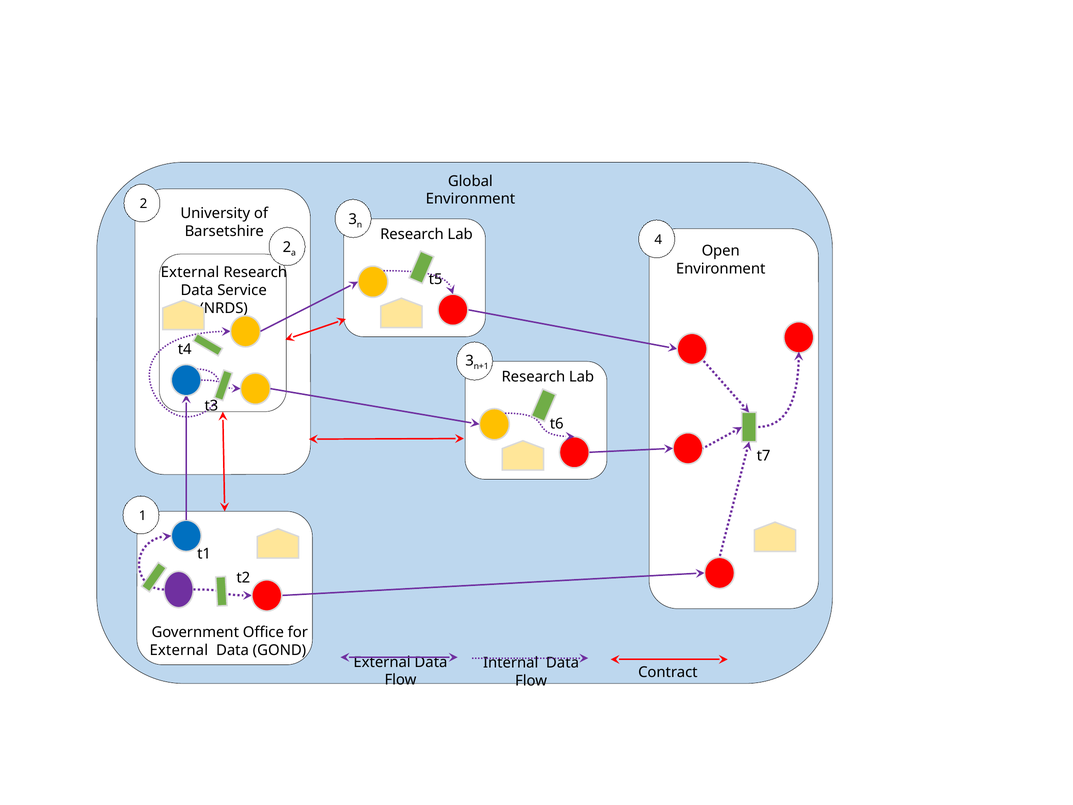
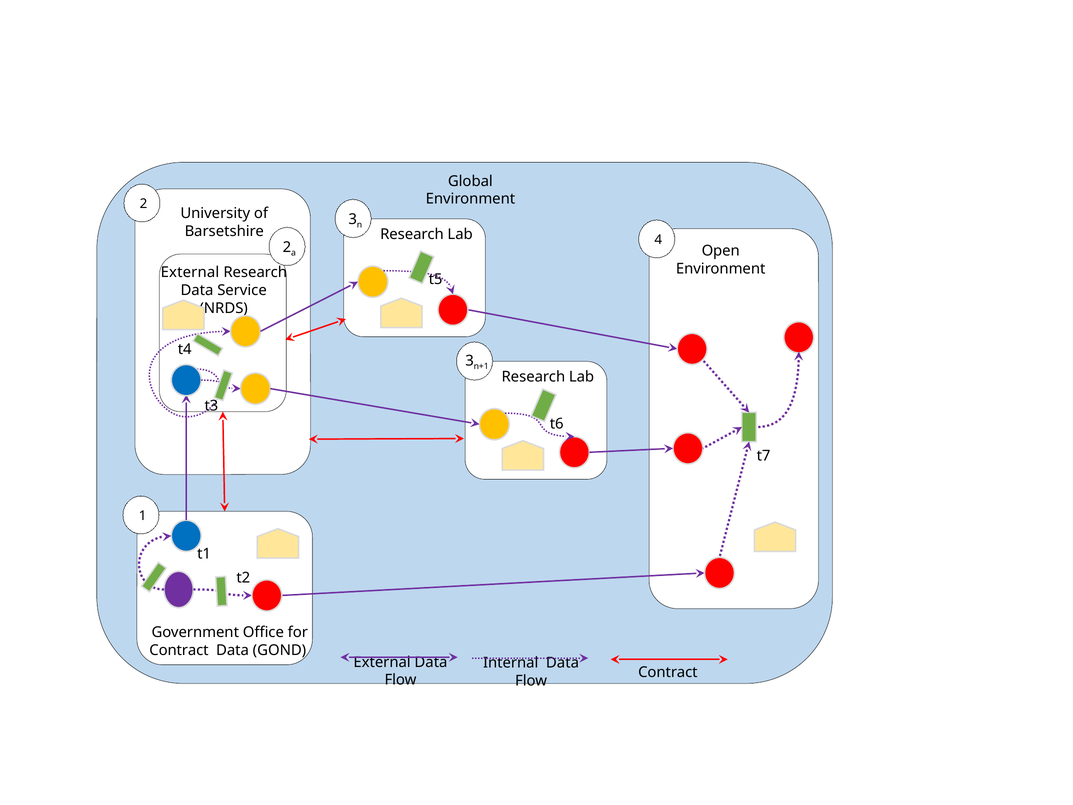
External at (179, 650): External -> Contract
